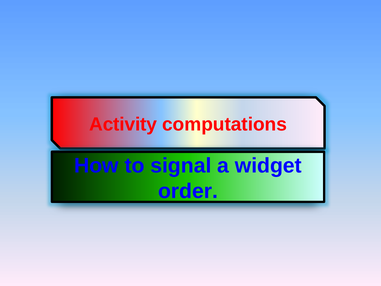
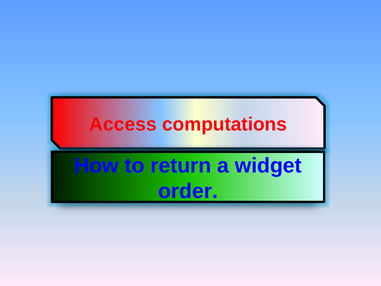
Activity: Activity -> Access
signal: signal -> return
